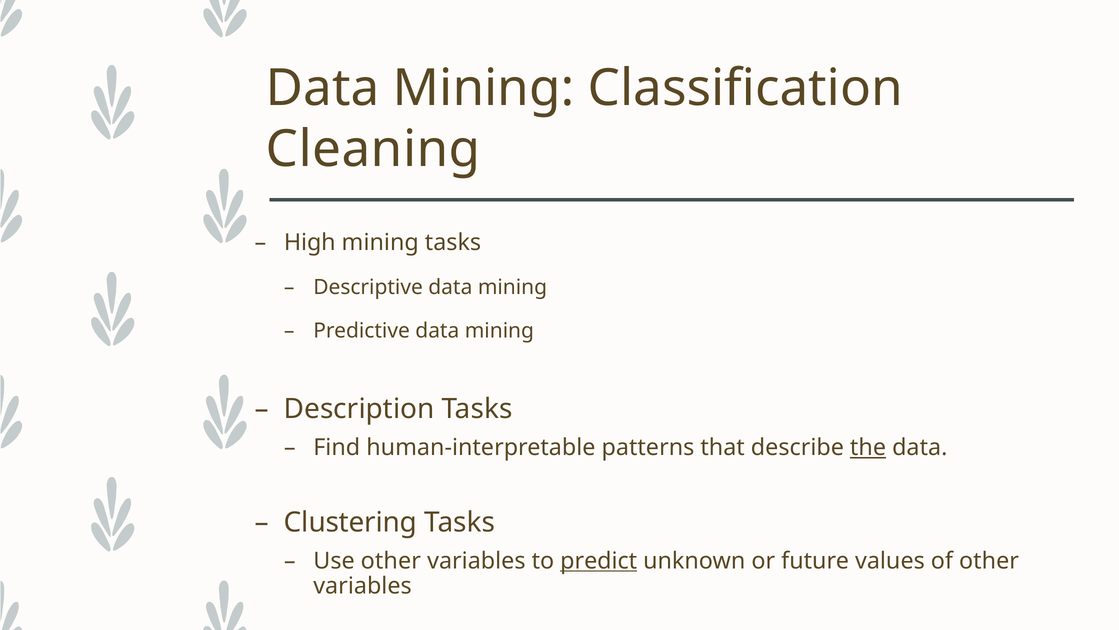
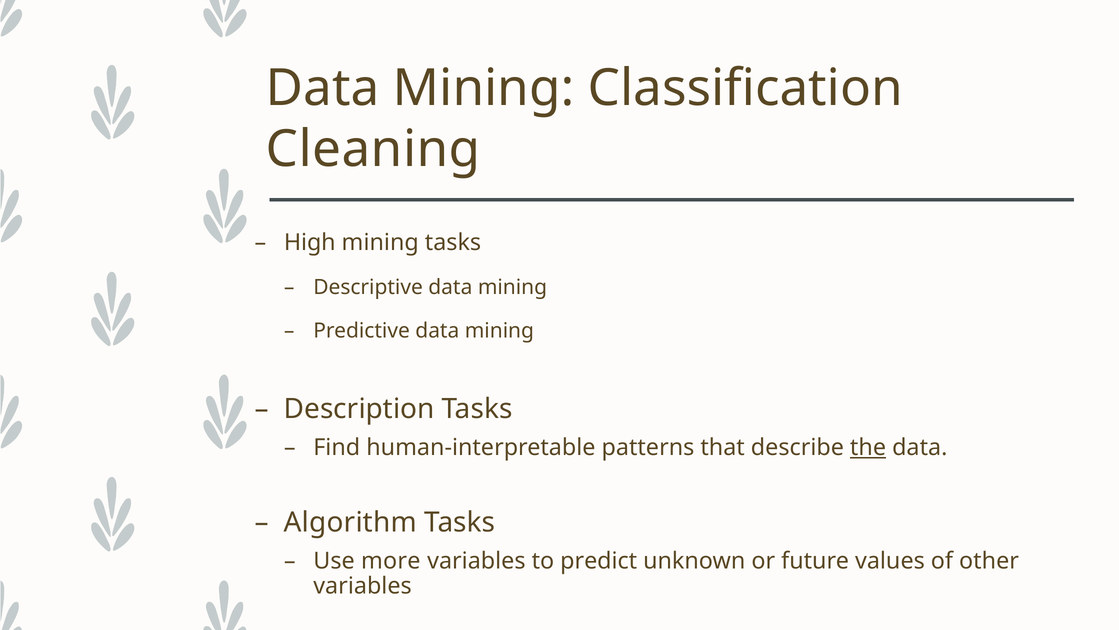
Clustering: Clustering -> Algorithm
Use other: other -> more
predict underline: present -> none
